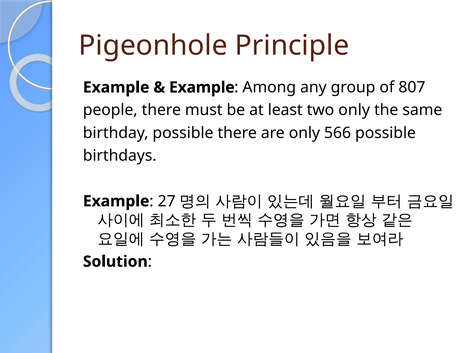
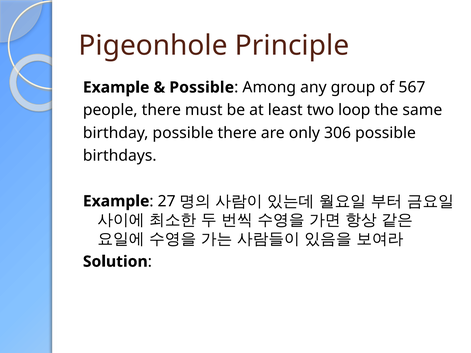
Example at (202, 87): Example -> Possible
807: 807 -> 567
two only: only -> loop
566: 566 -> 306
